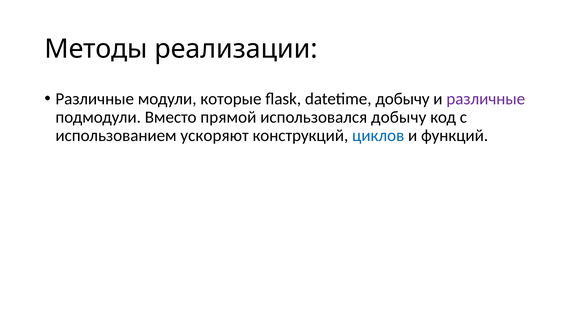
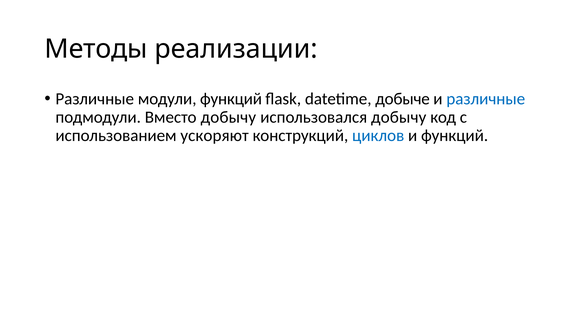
модули которые: которые -> функций
datetime добычу: добычу -> добыче
различные at (486, 99) colour: purple -> blue
Вместо прямой: прямой -> добычу
